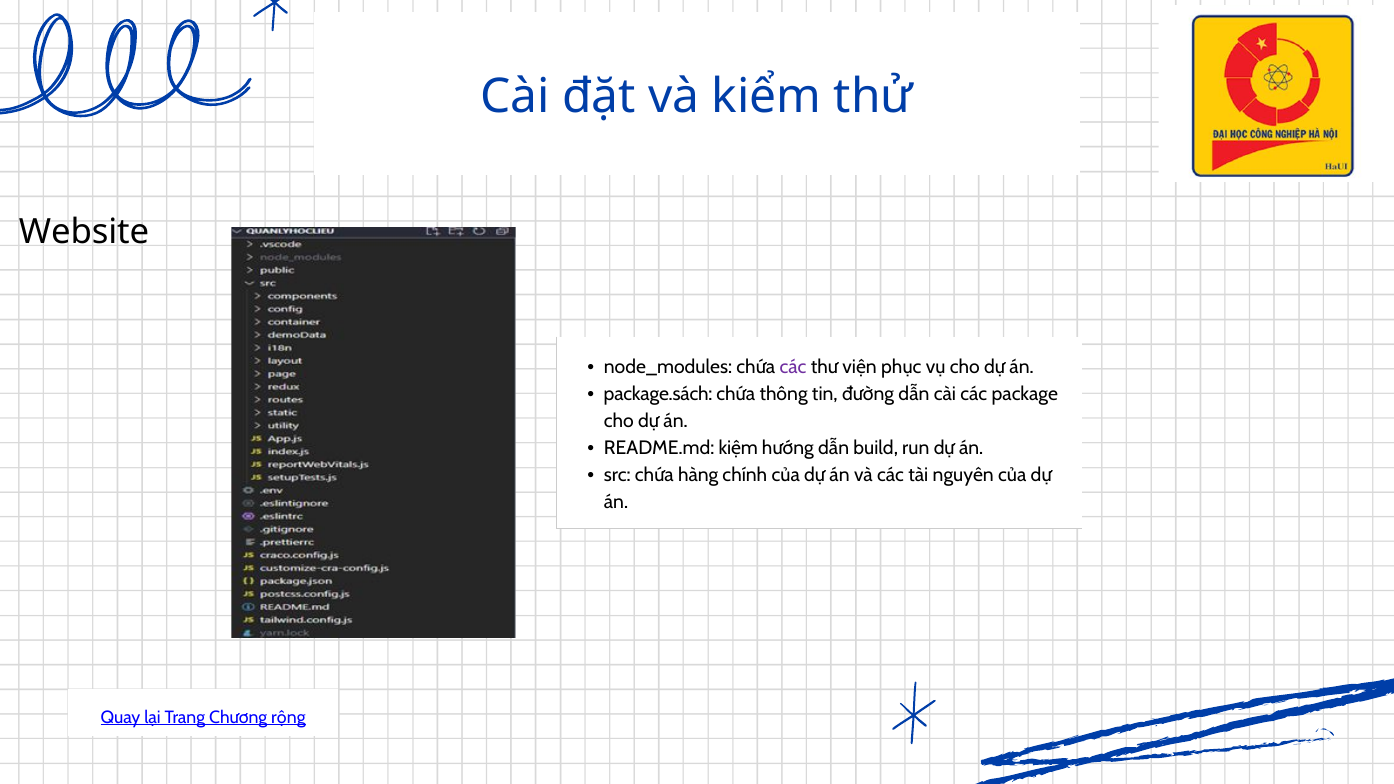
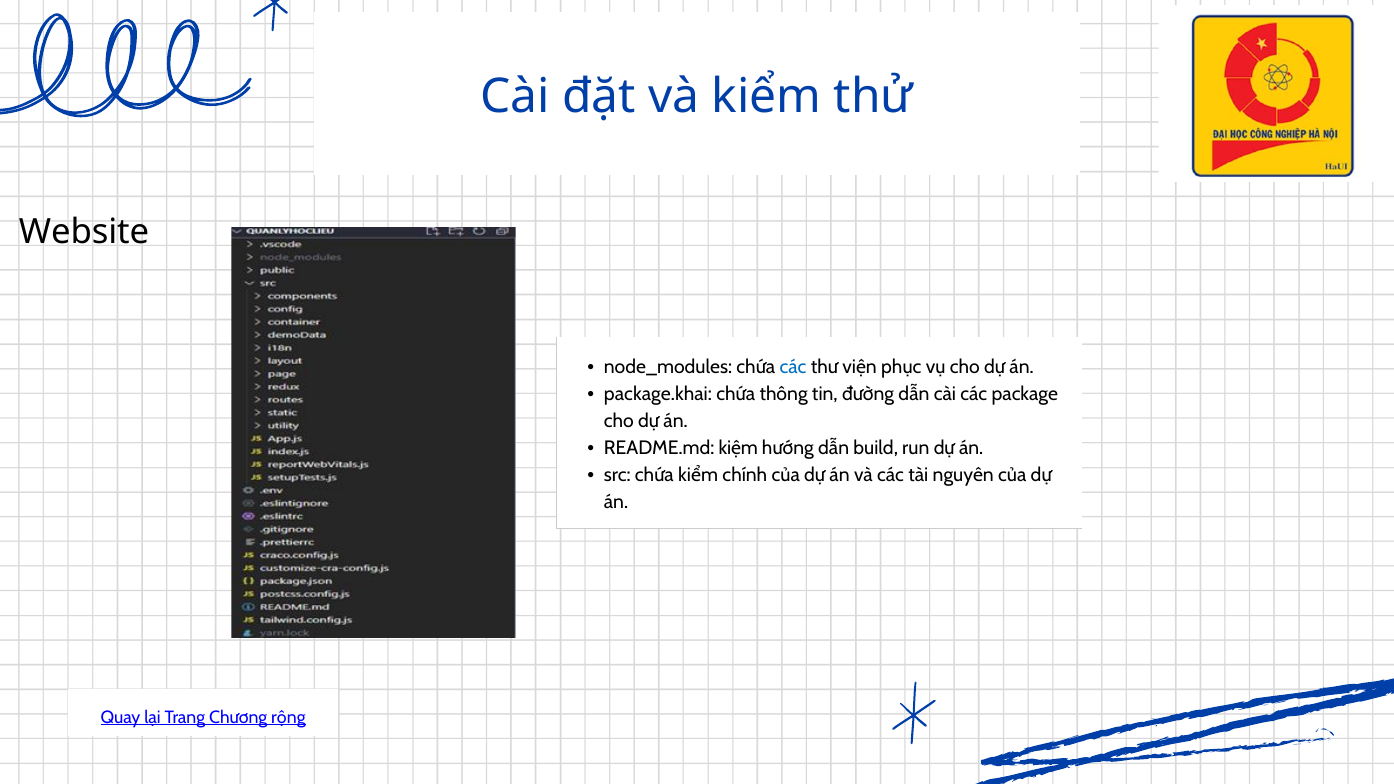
các at (793, 367) colour: purple -> blue
package.sách: package.sách -> package.khai
chứa hàng: hàng -> kiểm
